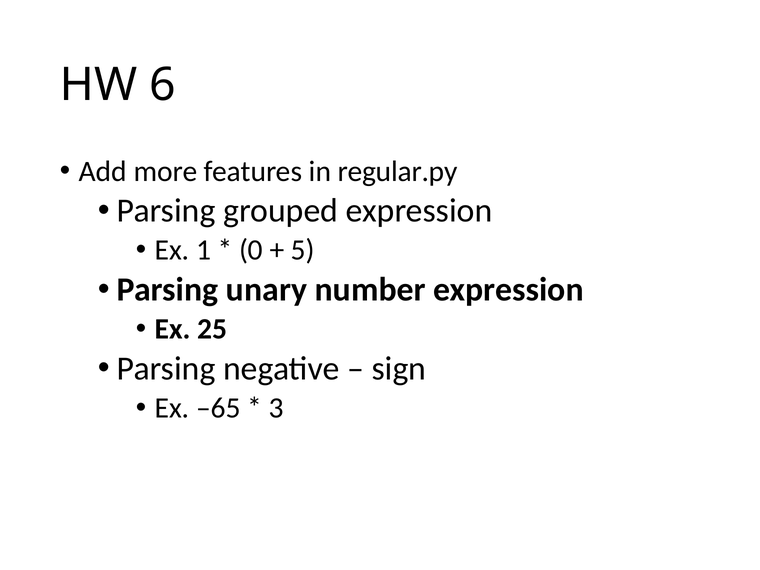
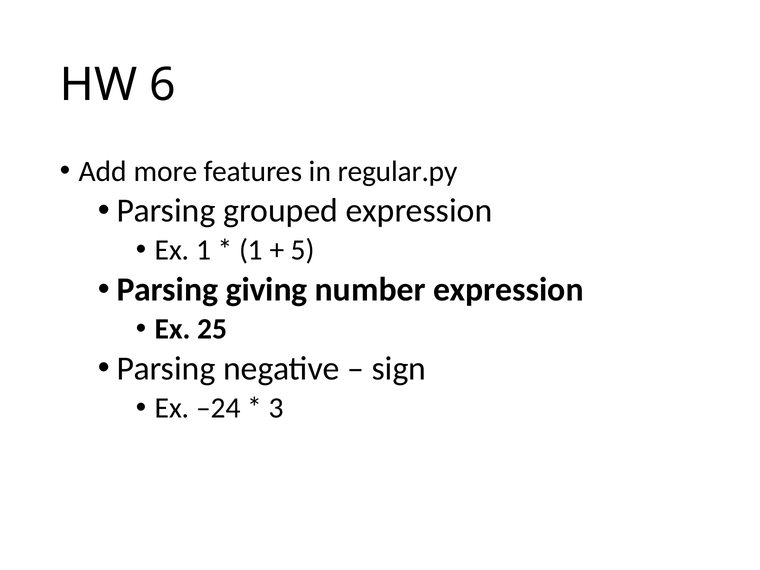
0 at (251, 250): 0 -> 1
unary: unary -> giving
–65: –65 -> –24
